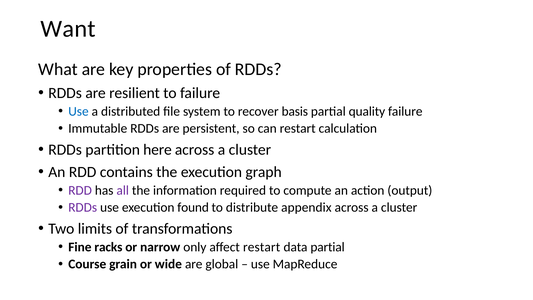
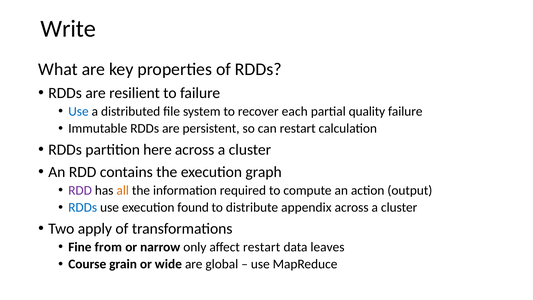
Want: Want -> Write
basis: basis -> each
all colour: purple -> orange
RDDs at (83, 207) colour: purple -> blue
limits: limits -> apply
racks: racks -> from
data partial: partial -> leaves
